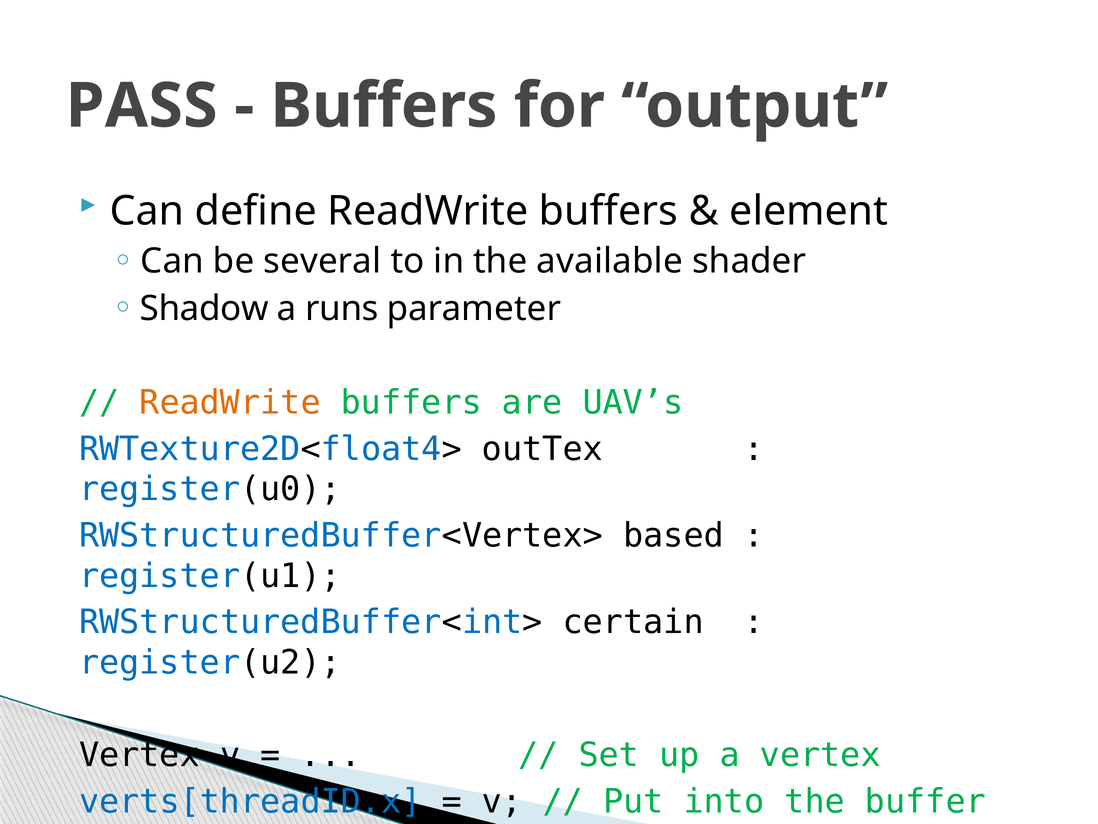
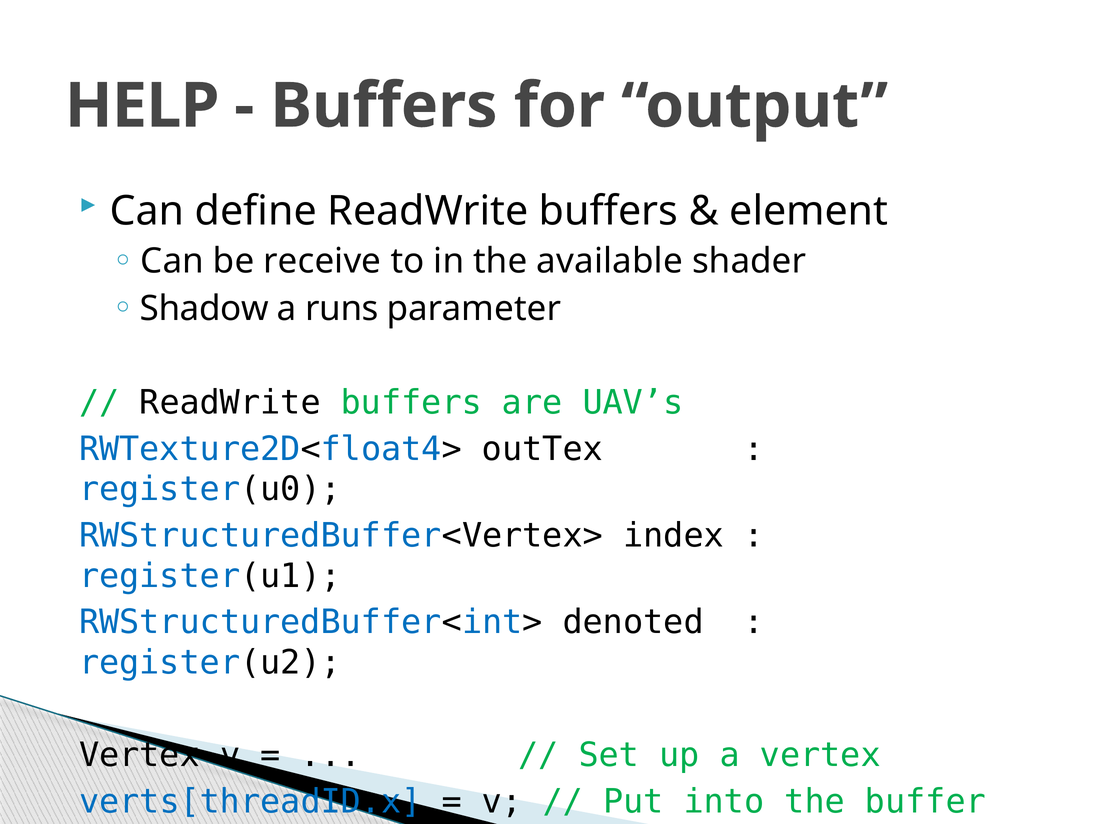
PASS: PASS -> HELP
several: several -> receive
ReadWrite at (230, 402) colour: orange -> black
based: based -> index
certain: certain -> denoted
